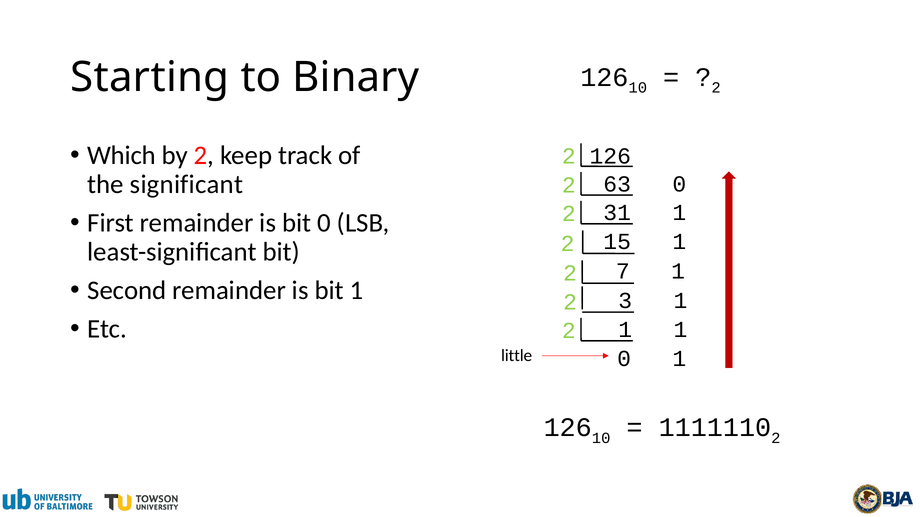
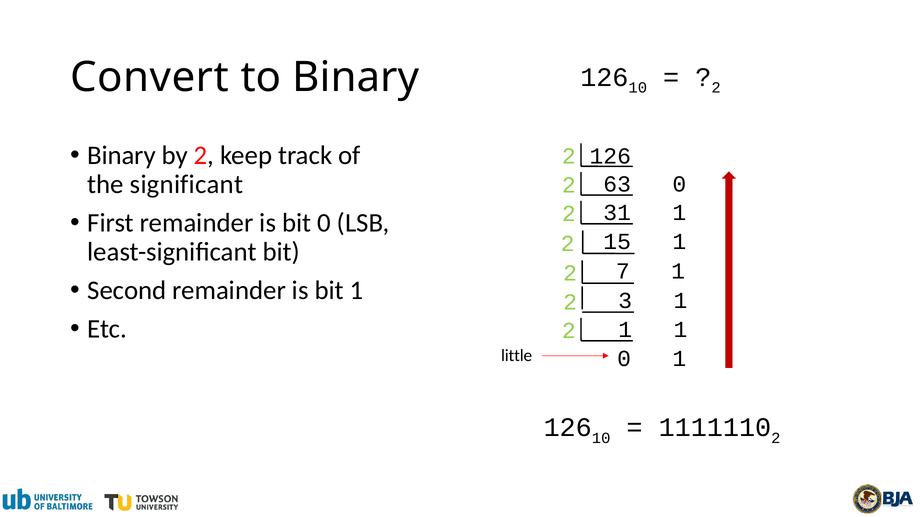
Starting: Starting -> Convert
Which at (122, 156): Which -> Binary
